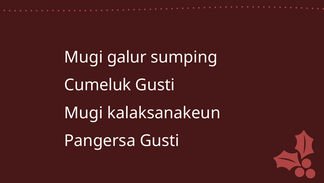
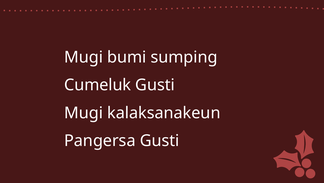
galur: galur -> bumi
